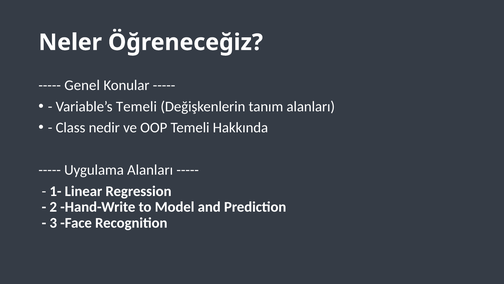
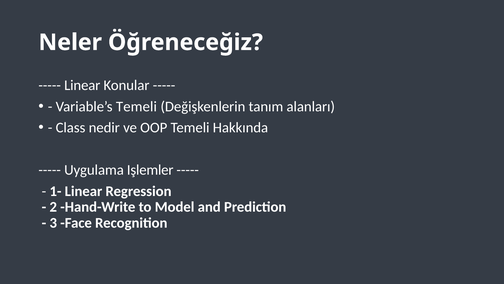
Genel at (82, 85): Genel -> Linear
Uygulama Alanları: Alanları -> Işlemler
